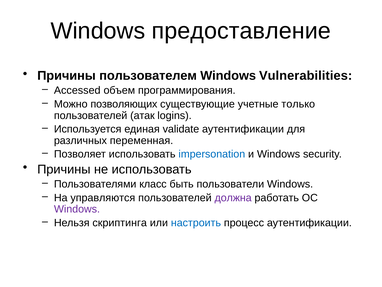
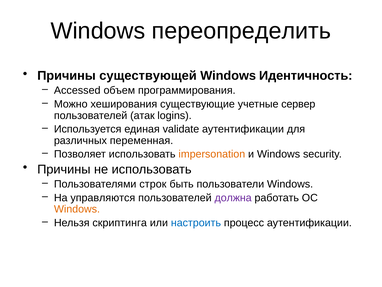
предоставление: предоставление -> переопределить
пользователем: пользователем -> существующей
Vulnerabilities: Vulnerabilities -> Идентичность
позволяющих: позволяющих -> хеширования
только: только -> сервер
impersonation colour: blue -> orange
класс: класс -> строк
Windows at (77, 209) colour: purple -> orange
